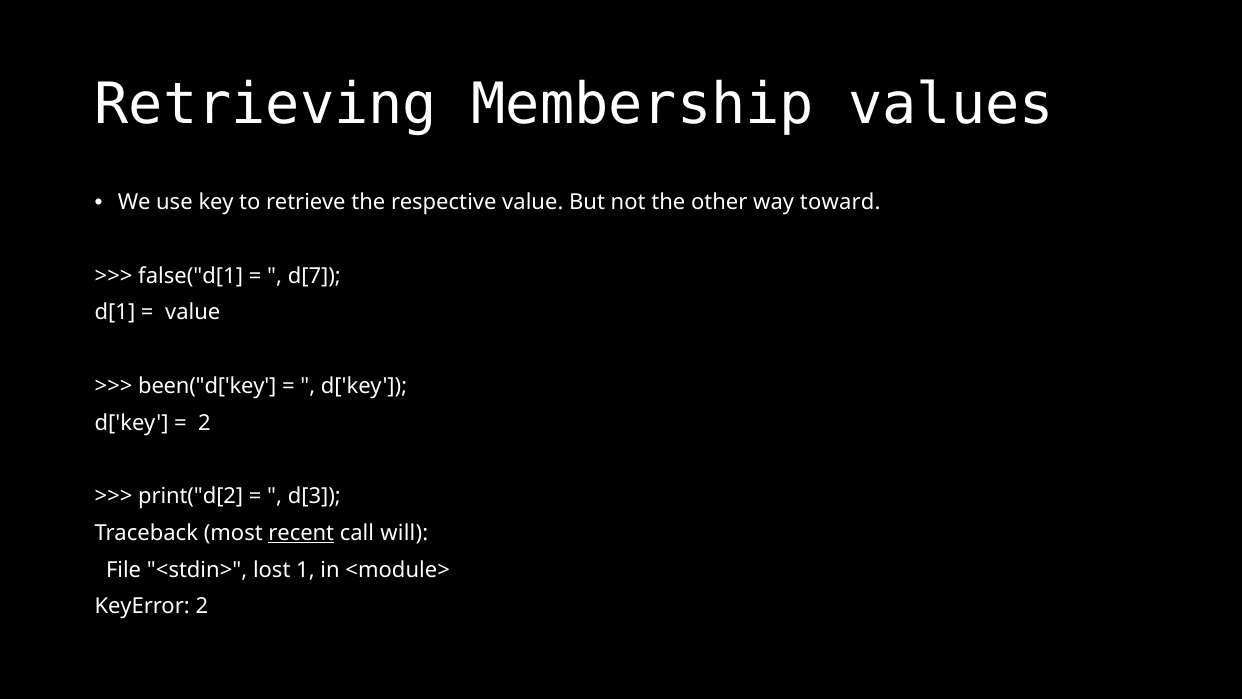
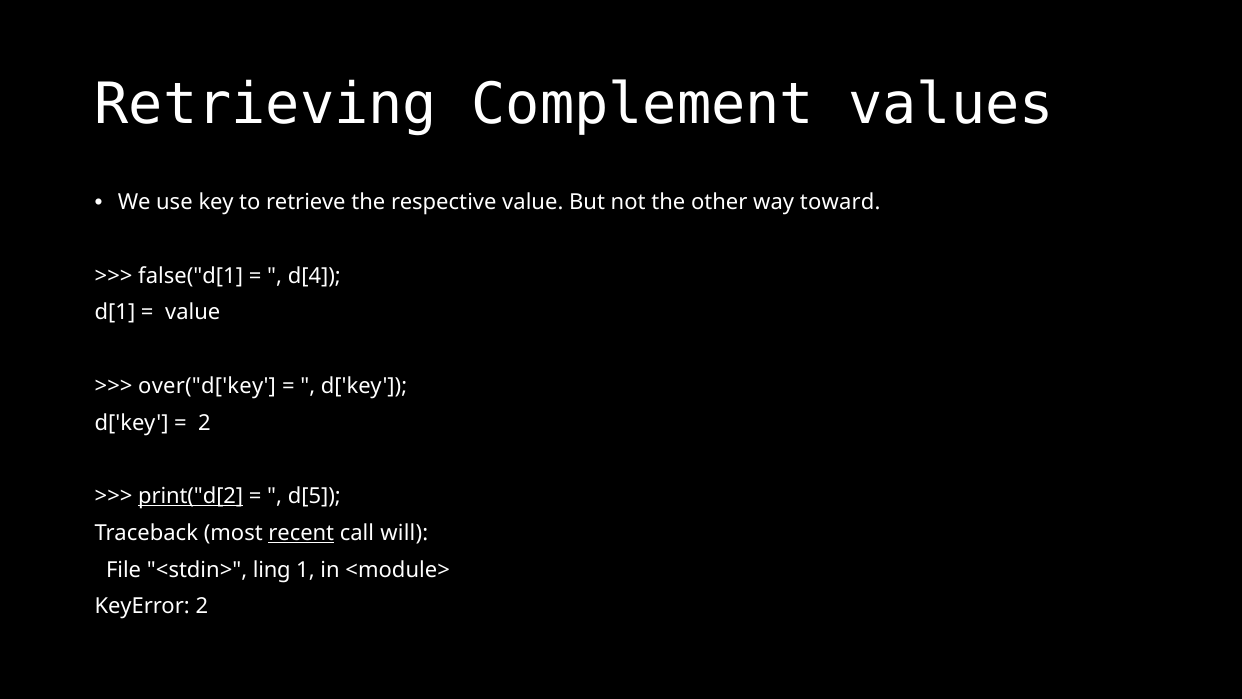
Membership: Membership -> Complement
d[7: d[7 -> d[4
been("d['key: been("d['key -> over("d['key
print("d[2 underline: none -> present
d[3: d[3 -> d[5
lost: lost -> ling
